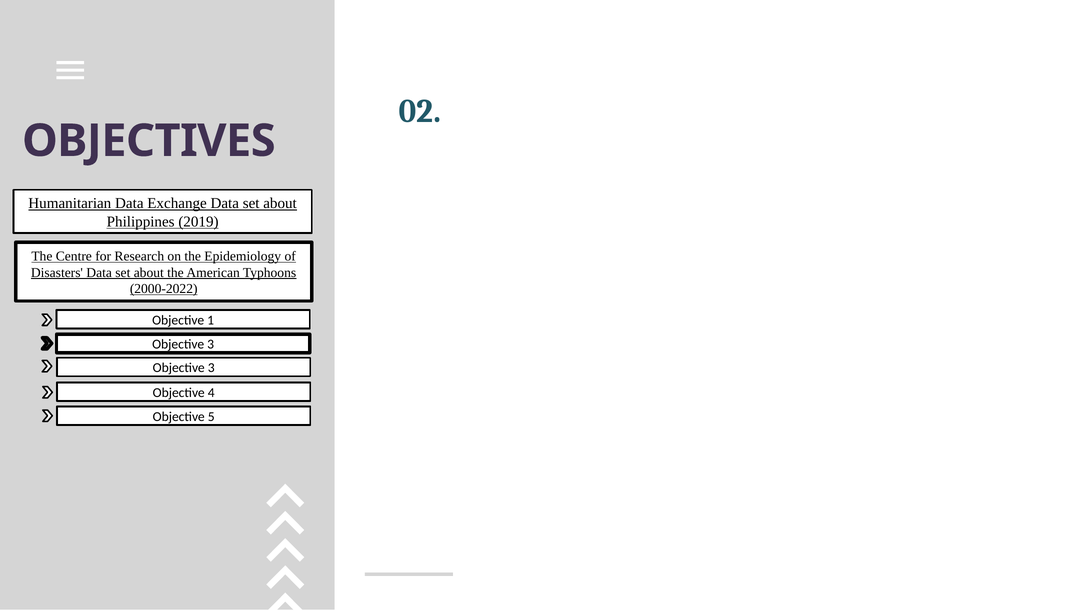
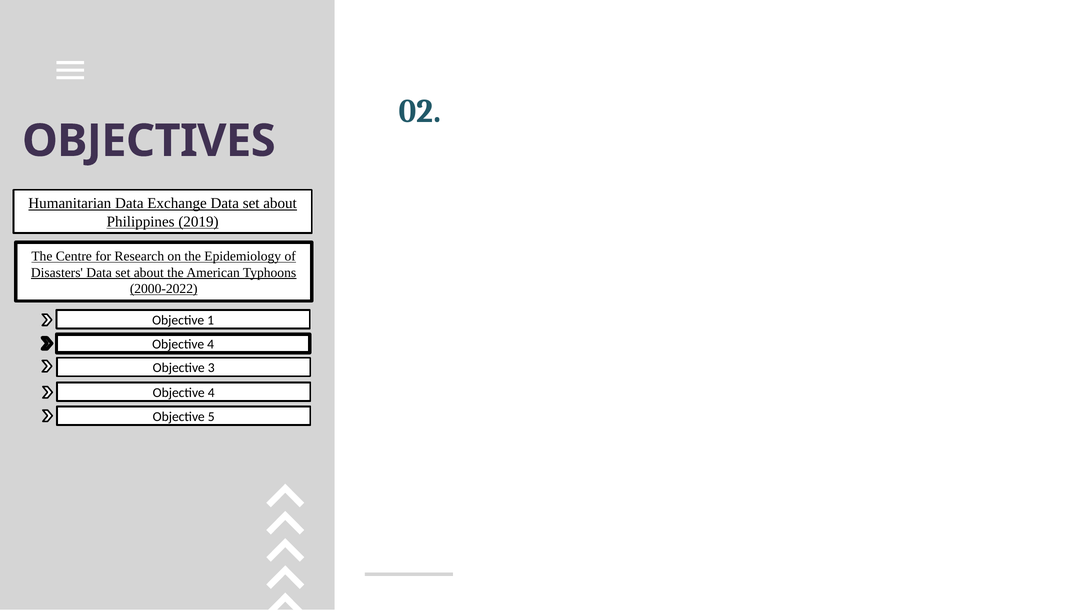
3 at (211, 344): 3 -> 4
